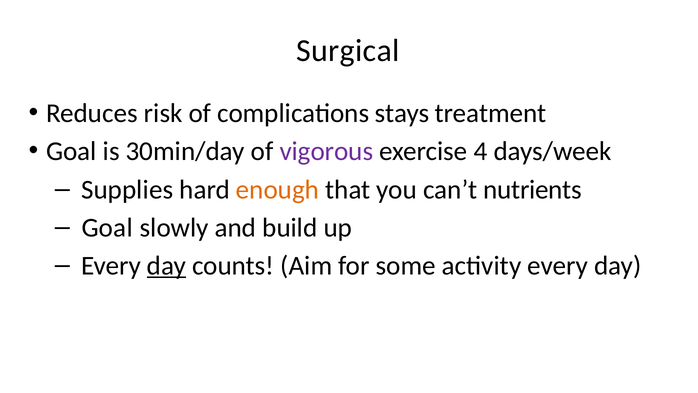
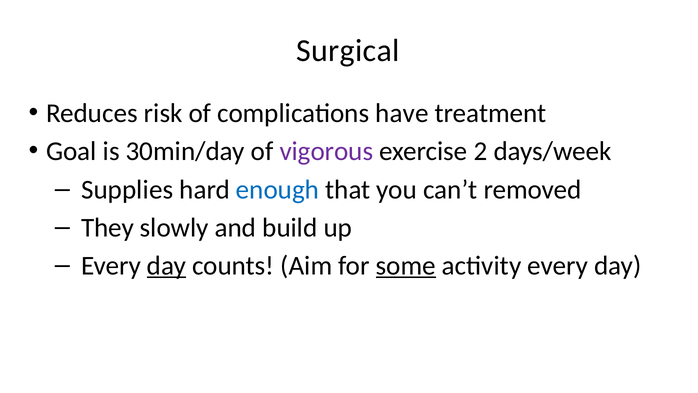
stays: stays -> have
4: 4 -> 2
enough colour: orange -> blue
nutrients: nutrients -> removed
Goal at (107, 227): Goal -> They
some underline: none -> present
